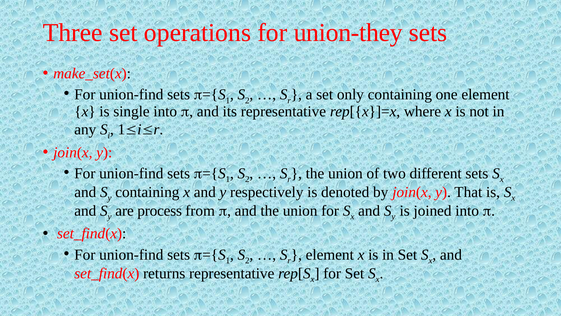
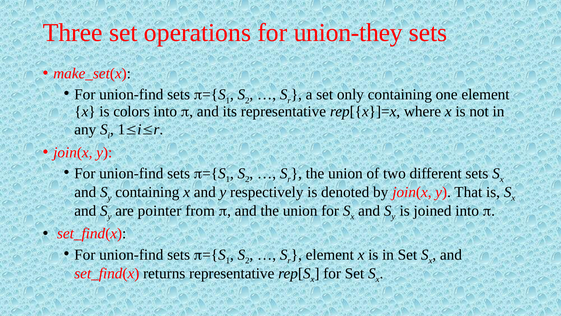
single: single -> colors
process: process -> pointer
